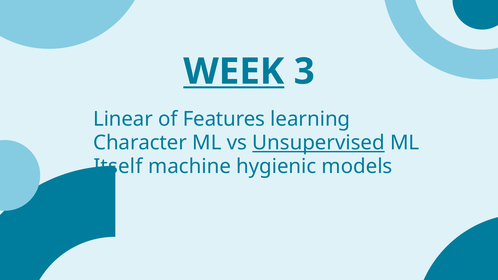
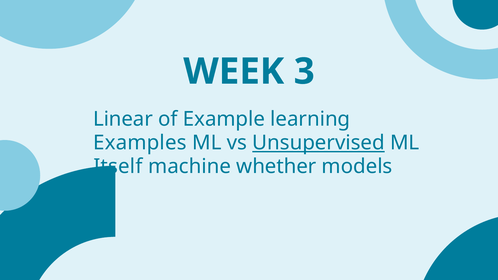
WEEK underline: present -> none
Features: Features -> Example
Character: Character -> Examples
hygienic: hygienic -> whether
